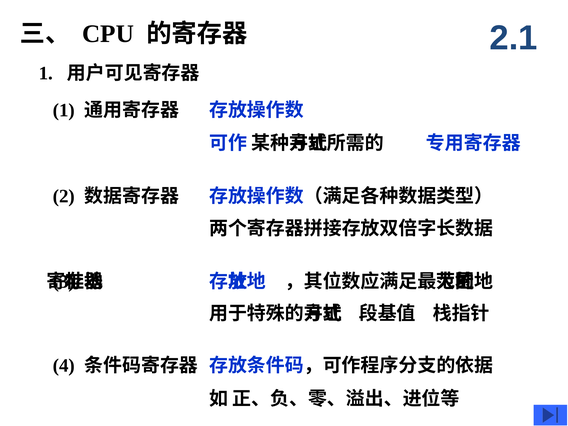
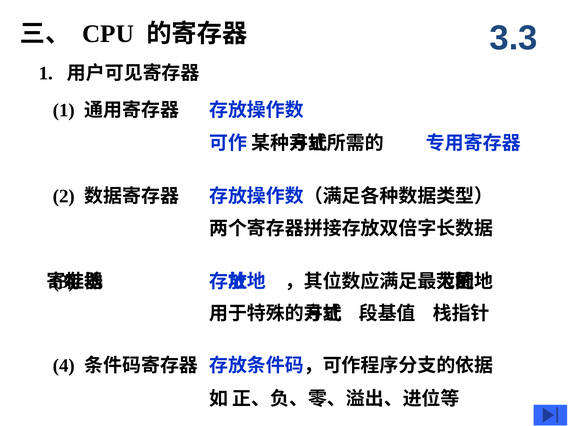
2.1: 2.1 -> 3.3
